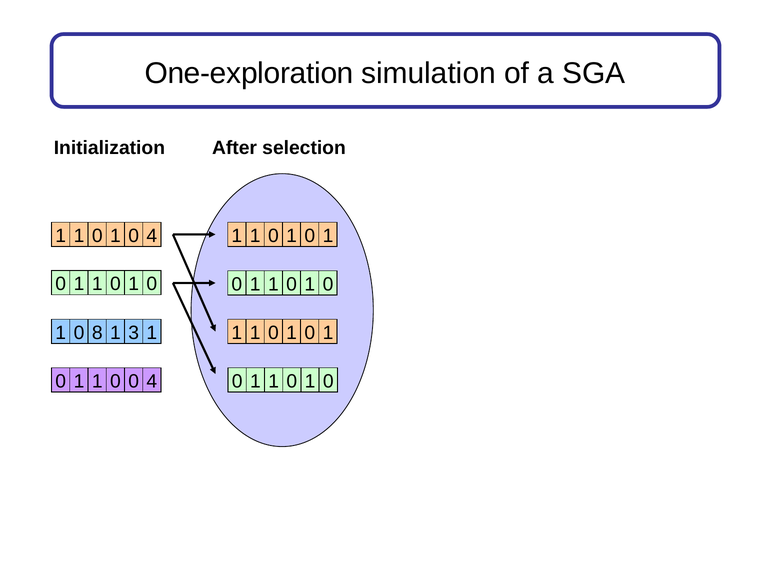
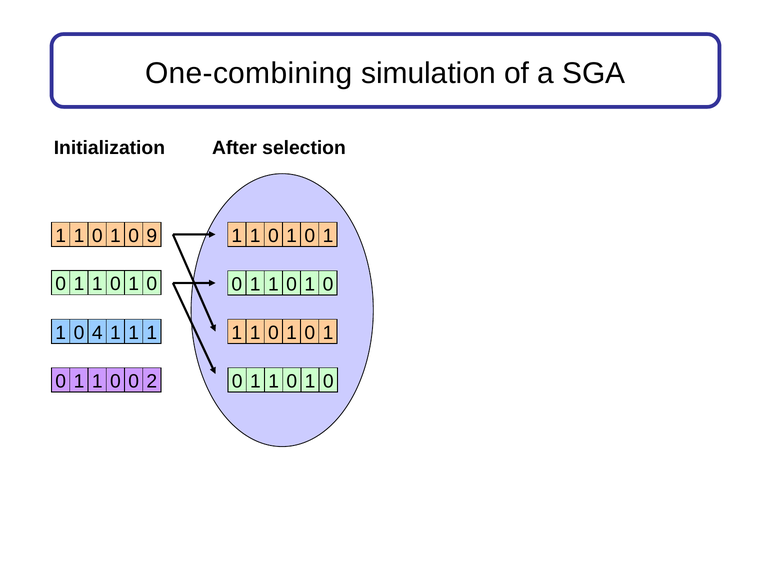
One-exploration: One-exploration -> One-combining
1 0 4: 4 -> 9
8: 8 -> 4
3 at (134, 333): 3 -> 1
0 0 4: 4 -> 2
